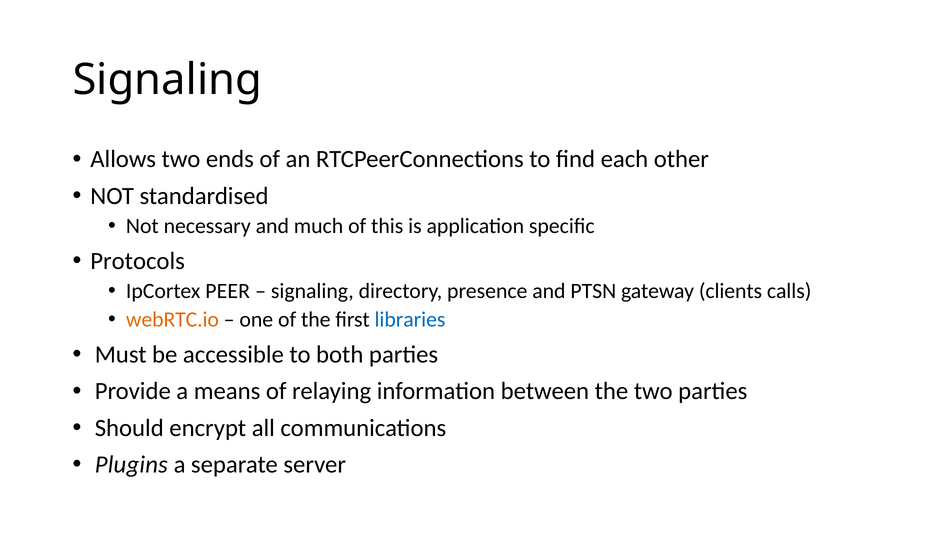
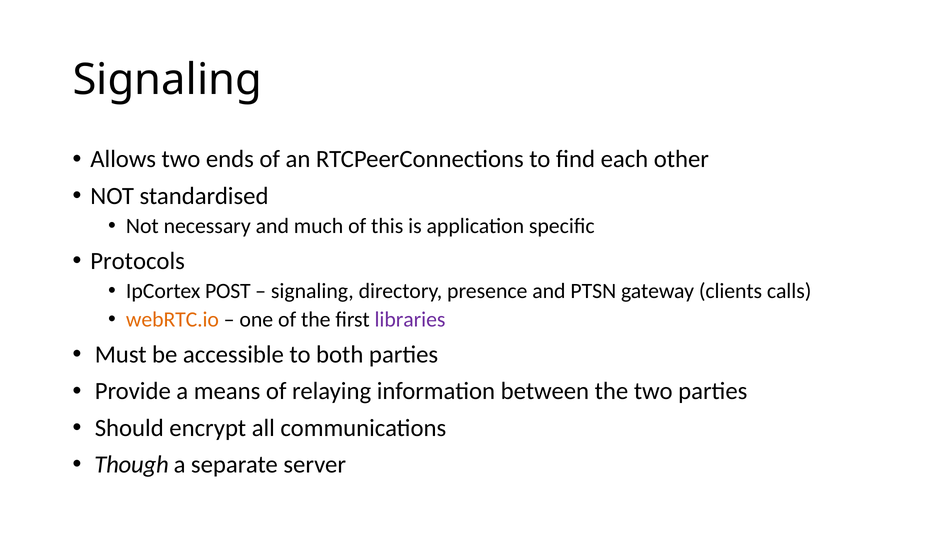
PEER: PEER -> POST
libraries colour: blue -> purple
Plugins: Plugins -> Though
